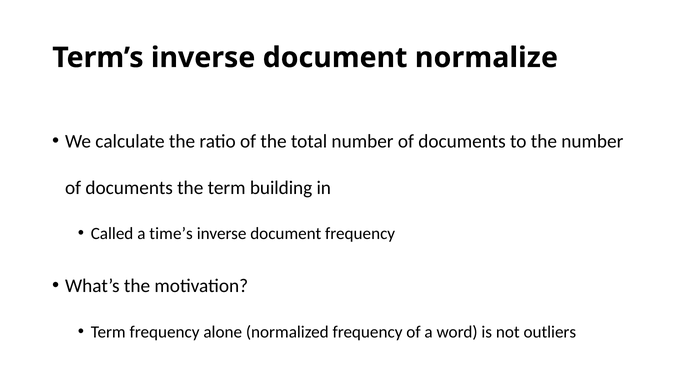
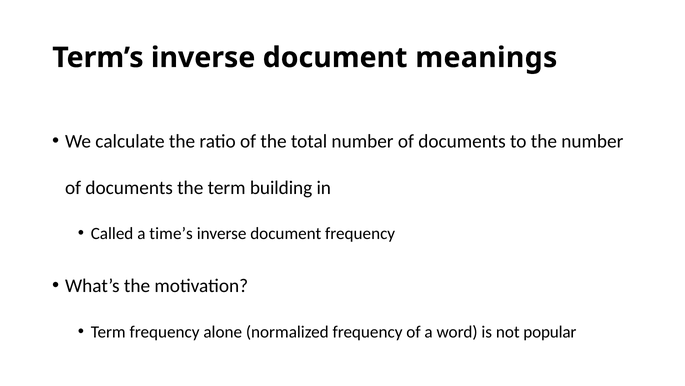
normalize: normalize -> meanings
outliers: outliers -> popular
